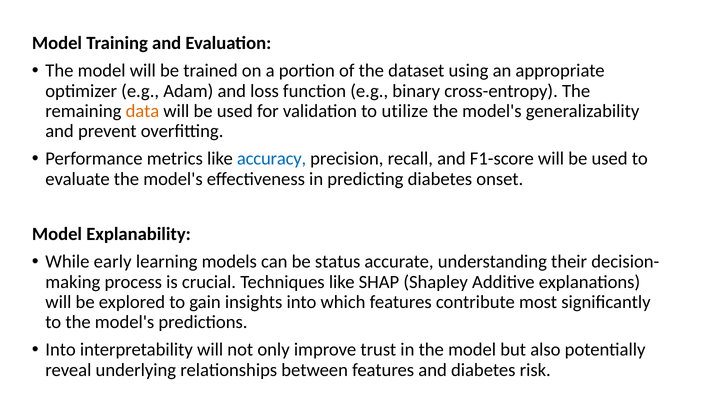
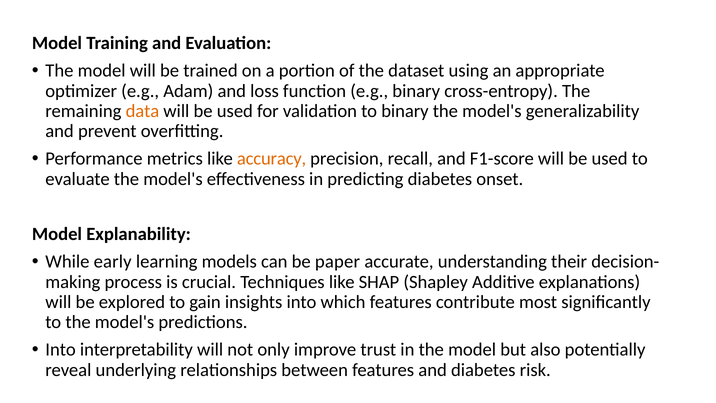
to utilize: utilize -> binary
accuracy colour: blue -> orange
status: status -> paper
